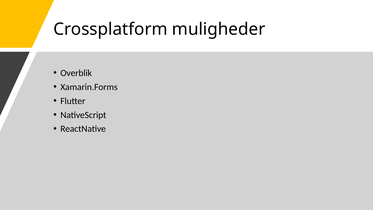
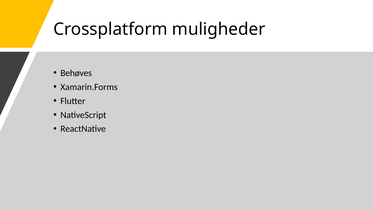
Overblik: Overblik -> Behøves
